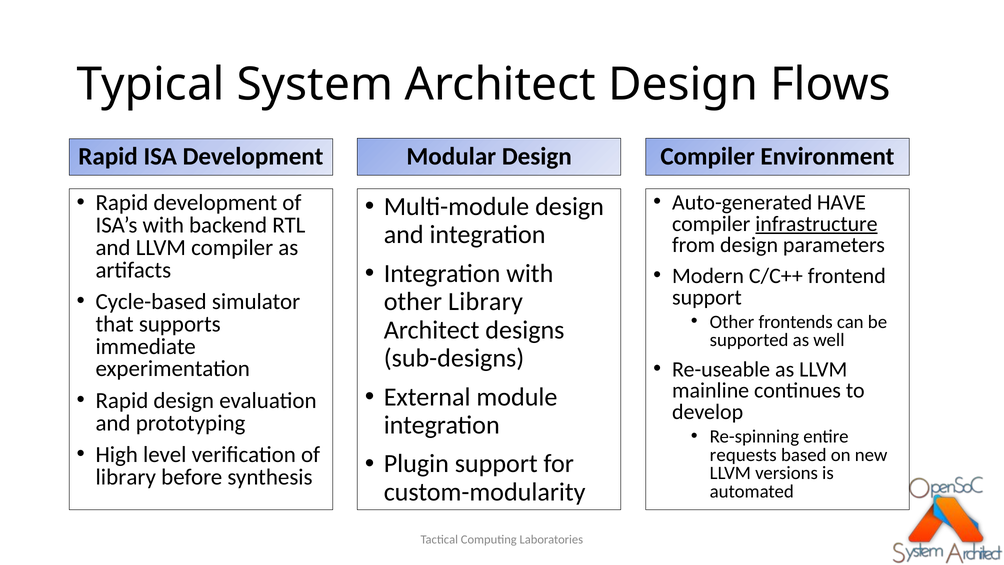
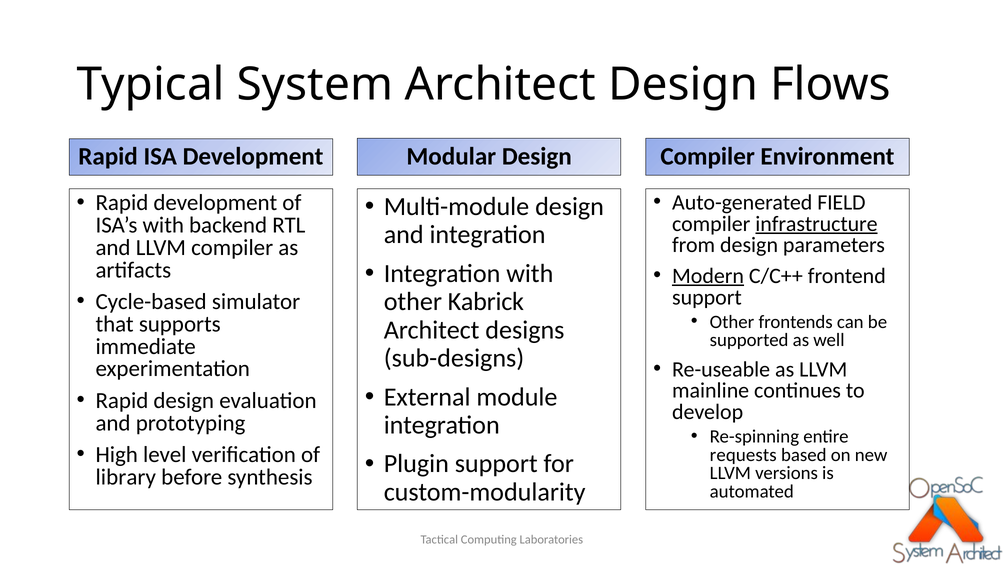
HAVE: HAVE -> FIELD
Modern underline: none -> present
other Library: Library -> Kabrick
